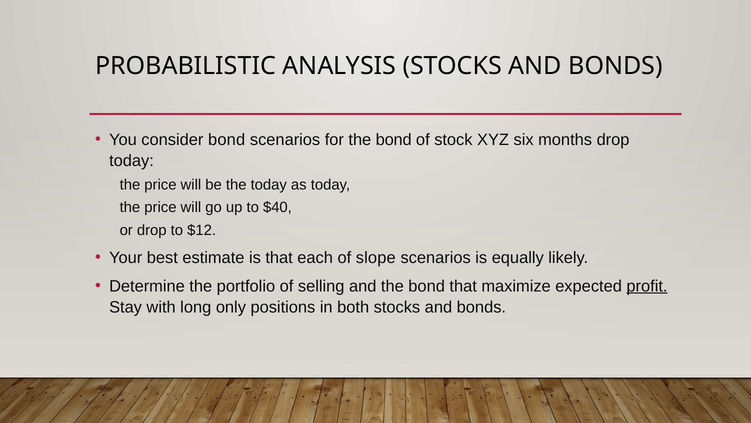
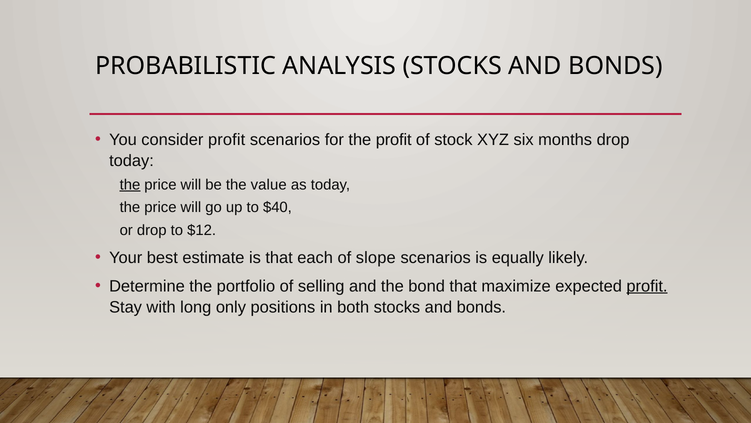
consider bond: bond -> profit
for the bond: bond -> profit
the at (130, 184) underline: none -> present
the today: today -> value
